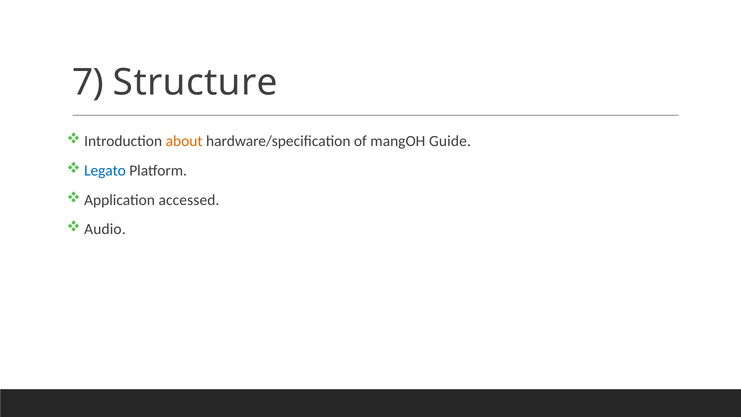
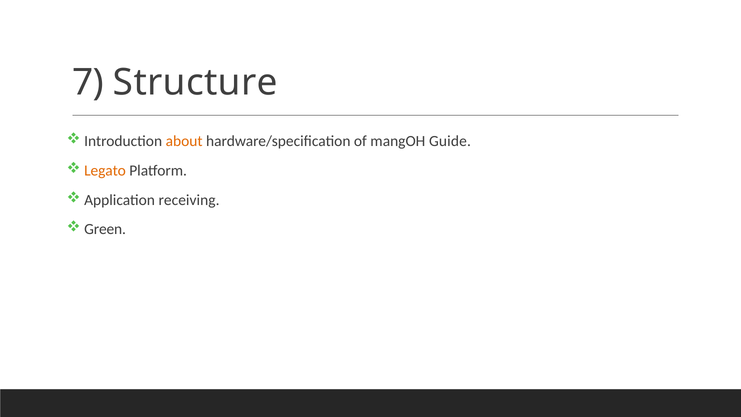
Legato colour: blue -> orange
accessed: accessed -> receiving
Audio: Audio -> Green
